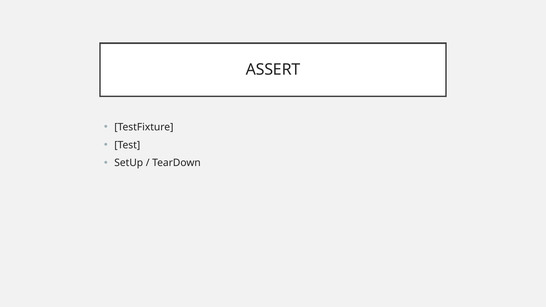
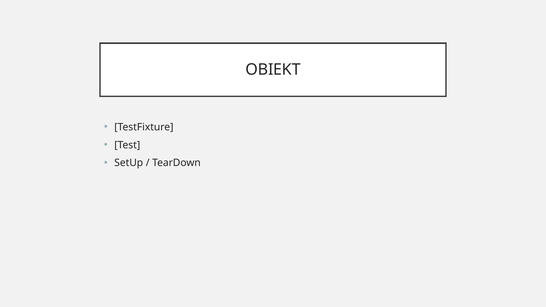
ASSERT: ASSERT -> OBIEKT
